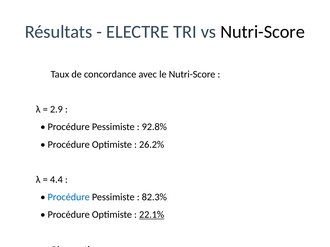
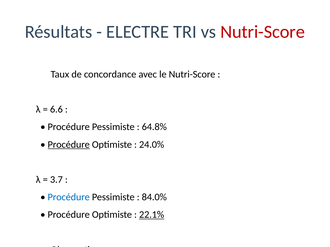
Nutri-Score at (263, 32) colour: black -> red
2.9: 2.9 -> 6.6
92.8%: 92.8% -> 64.8%
Procédure at (69, 145) underline: none -> present
26.2%: 26.2% -> 24.0%
4.4: 4.4 -> 3.7
82.3%: 82.3% -> 84.0%
